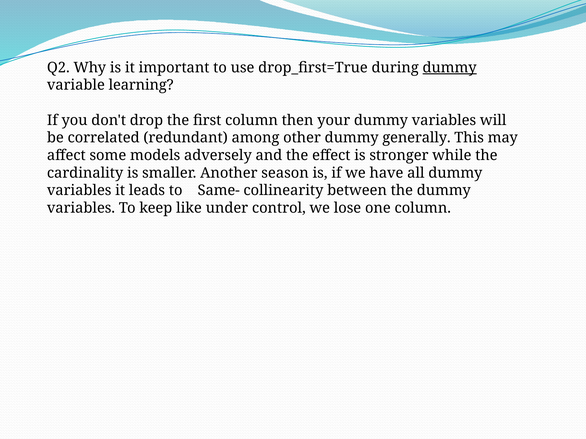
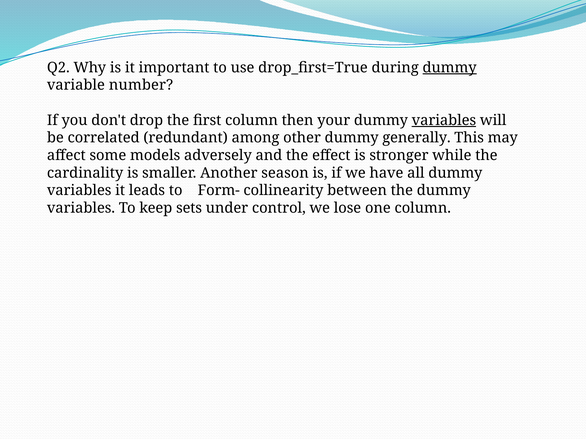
learning: learning -> number
variables at (444, 120) underline: none -> present
Same-: Same- -> Form-
like: like -> sets
